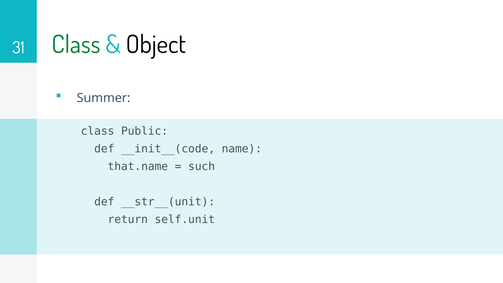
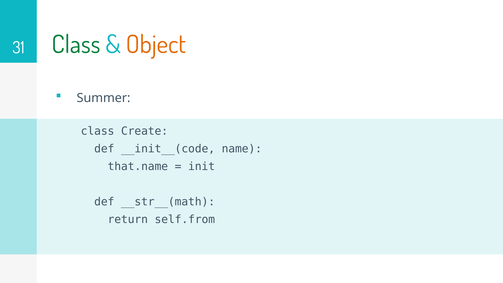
Object colour: black -> orange
Public: Public -> Create
such: such -> init
__str__(unit: __str__(unit -> __str__(math
self.unit: self.unit -> self.from
